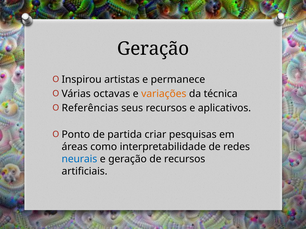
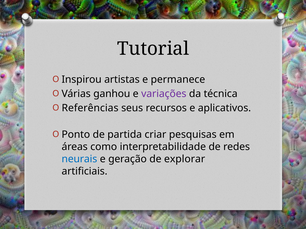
Geração at (153, 49): Geração -> Tutorial
octavas: octavas -> ganhou
variações colour: orange -> purple
de recursos: recursos -> explorar
